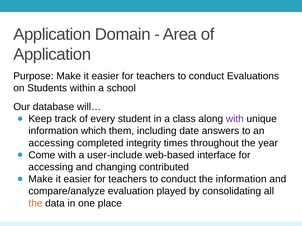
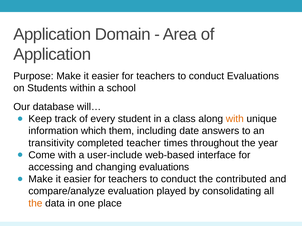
with at (235, 119) colour: purple -> orange
accessing at (51, 143): accessing -> transitivity
integrity: integrity -> teacher
changing contributed: contributed -> evaluations
the information: information -> contributed
